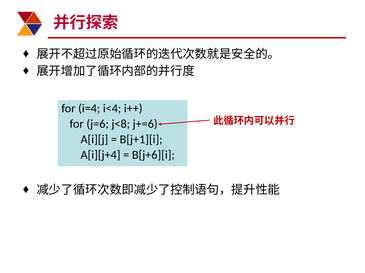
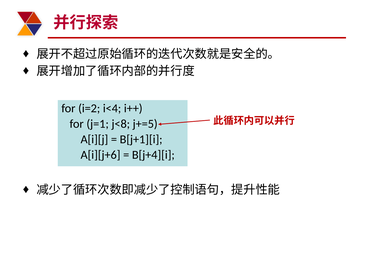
i=4: i=4 -> i=2
j=6: j=6 -> j=1
j+=6: j+=6 -> j+=5
A[i][j+4: A[i][j+4 -> A[i][j+6
B[j+6][i: B[j+6][i -> B[j+4][i
